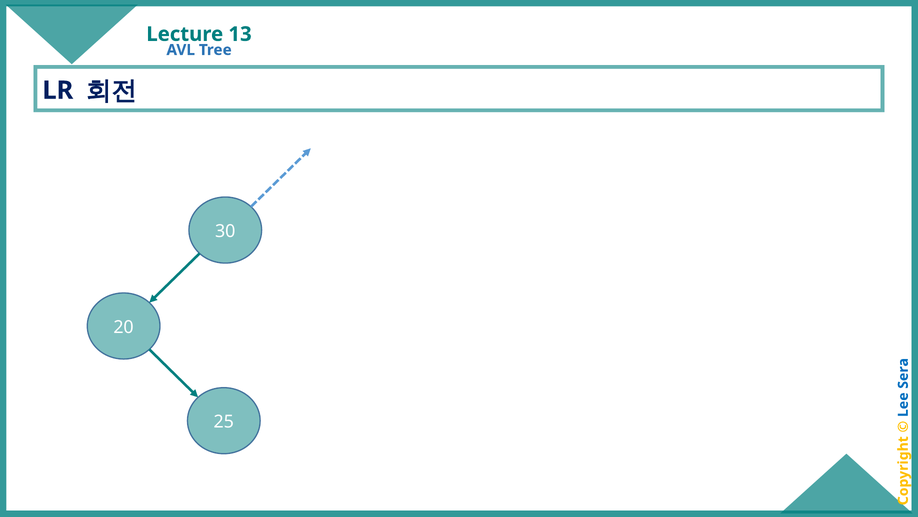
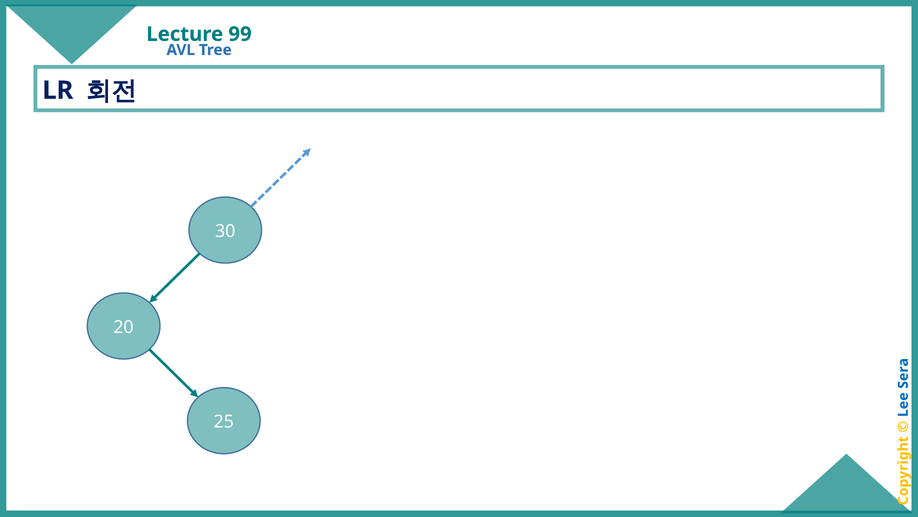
13: 13 -> 99
